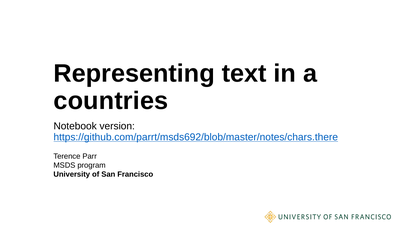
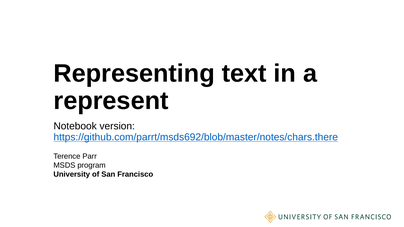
countries: countries -> represent
